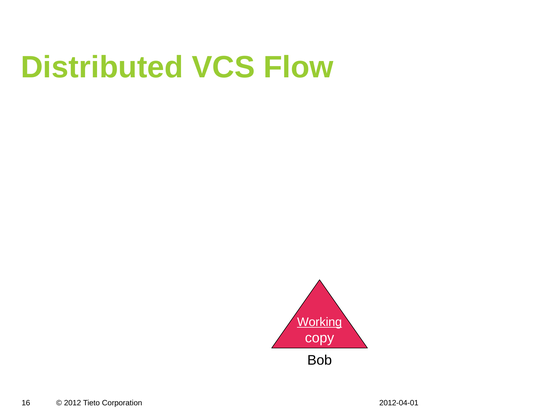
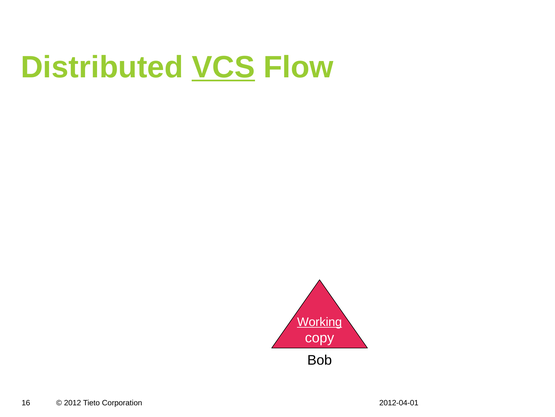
VCS underline: none -> present
